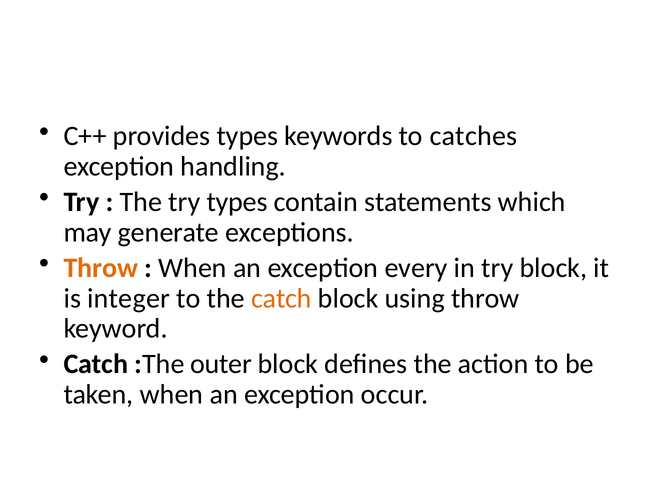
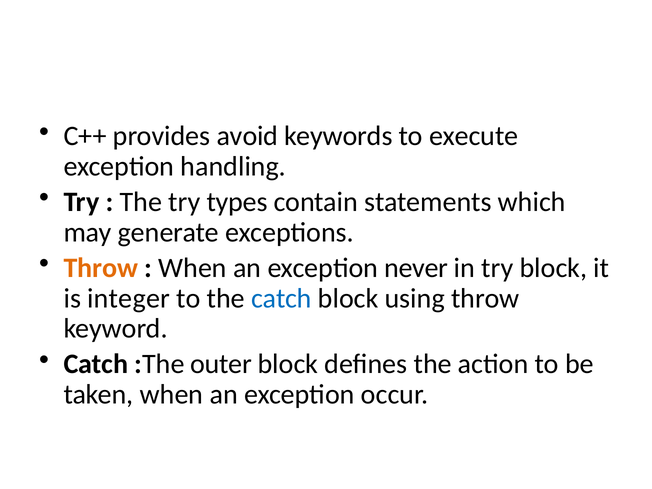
provides types: types -> avoid
catches: catches -> execute
every: every -> never
catch at (281, 298) colour: orange -> blue
